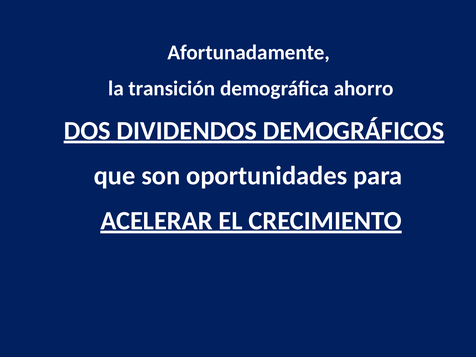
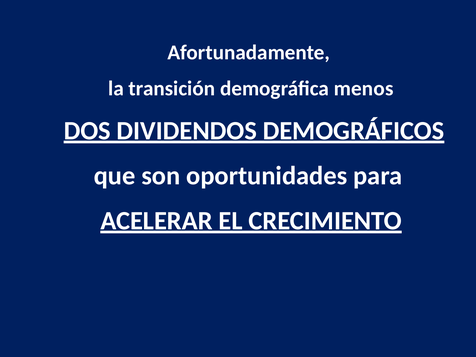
ahorro: ahorro -> menos
